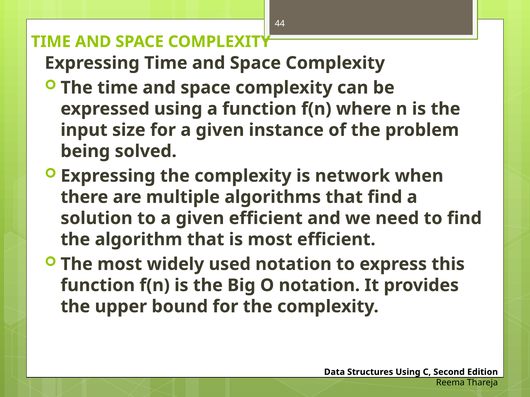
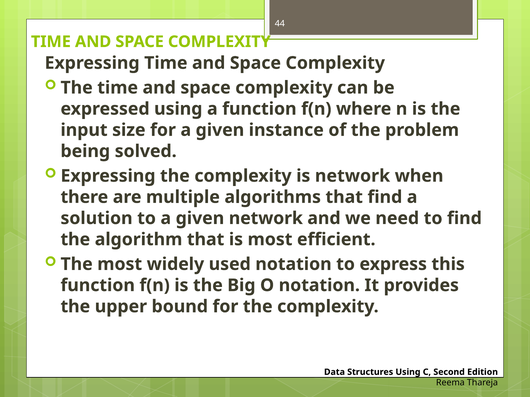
given efficient: efficient -> network
